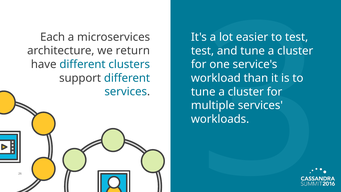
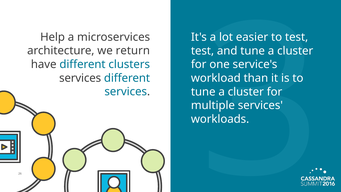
Each: Each -> Help
support at (80, 78): support -> services
